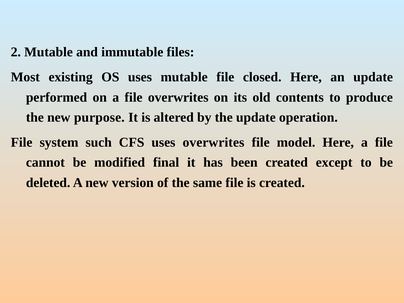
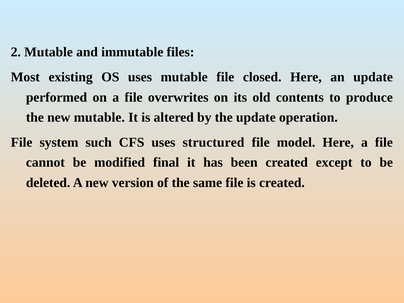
new purpose: purpose -> mutable
uses overwrites: overwrites -> structured
